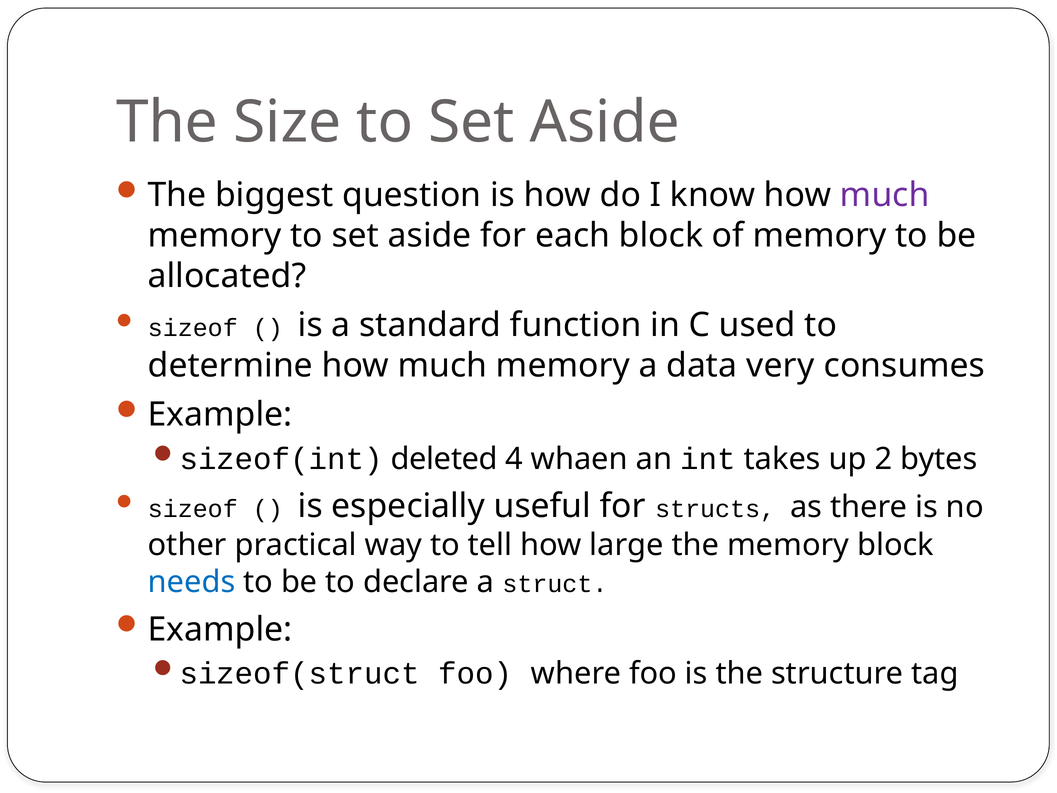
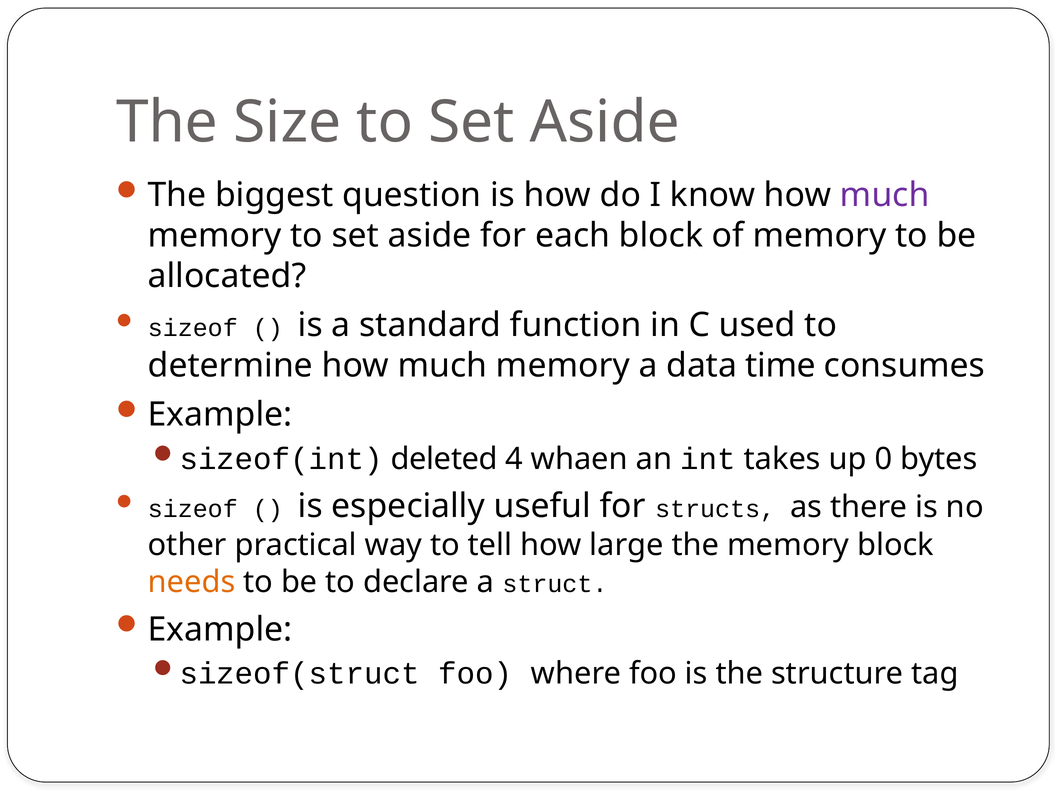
very: very -> time
2: 2 -> 0
needs colour: blue -> orange
